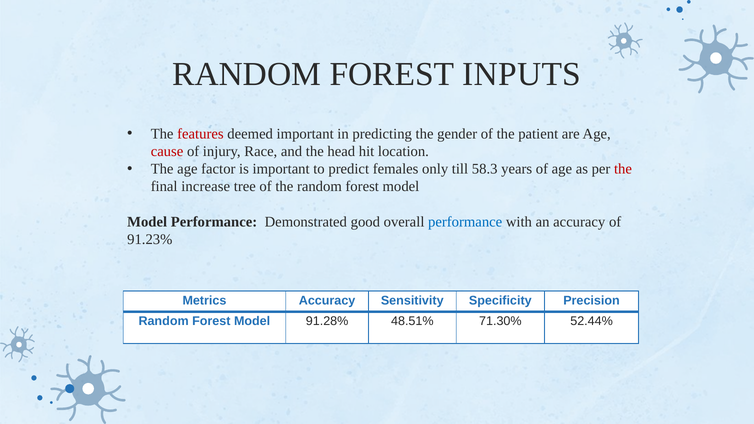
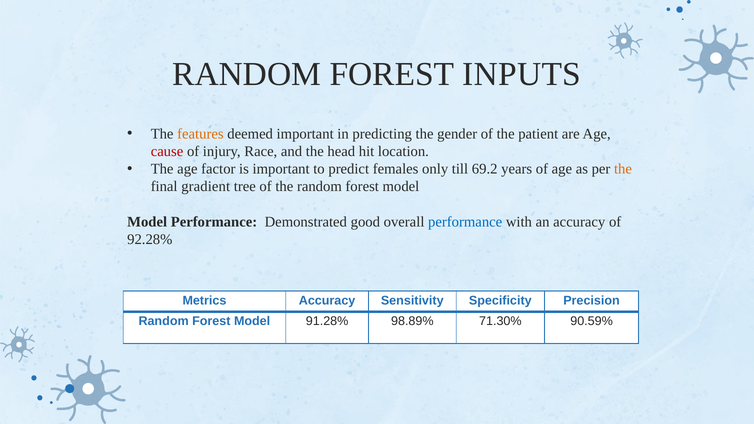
features colour: red -> orange
58.3: 58.3 -> 69.2
the at (623, 169) colour: red -> orange
increase: increase -> gradient
91.23%: 91.23% -> 92.28%
48.51%: 48.51% -> 98.89%
52.44%: 52.44% -> 90.59%
